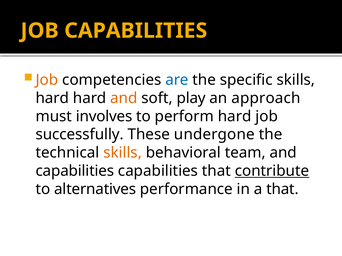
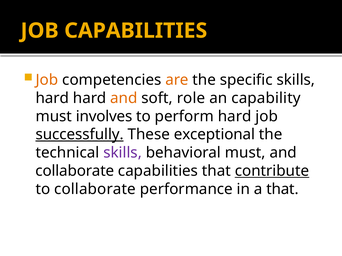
are colour: blue -> orange
play: play -> role
approach: approach -> capability
successfully underline: none -> present
undergone: undergone -> exceptional
skills at (123, 153) colour: orange -> purple
behavioral team: team -> must
capabilities at (75, 171): capabilities -> collaborate
to alternatives: alternatives -> collaborate
